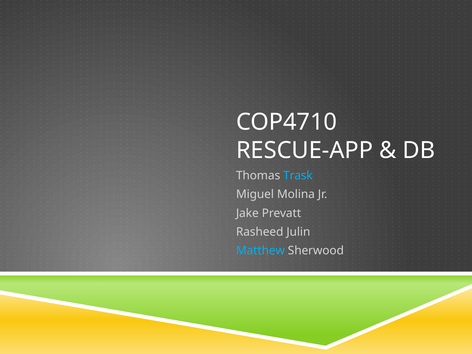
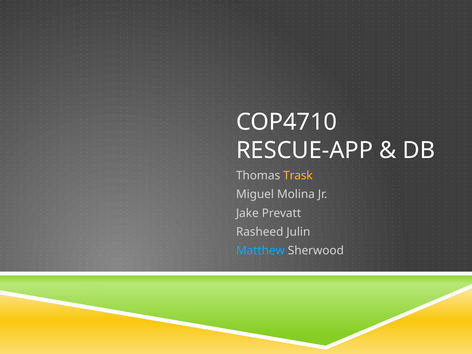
Trask colour: light blue -> yellow
